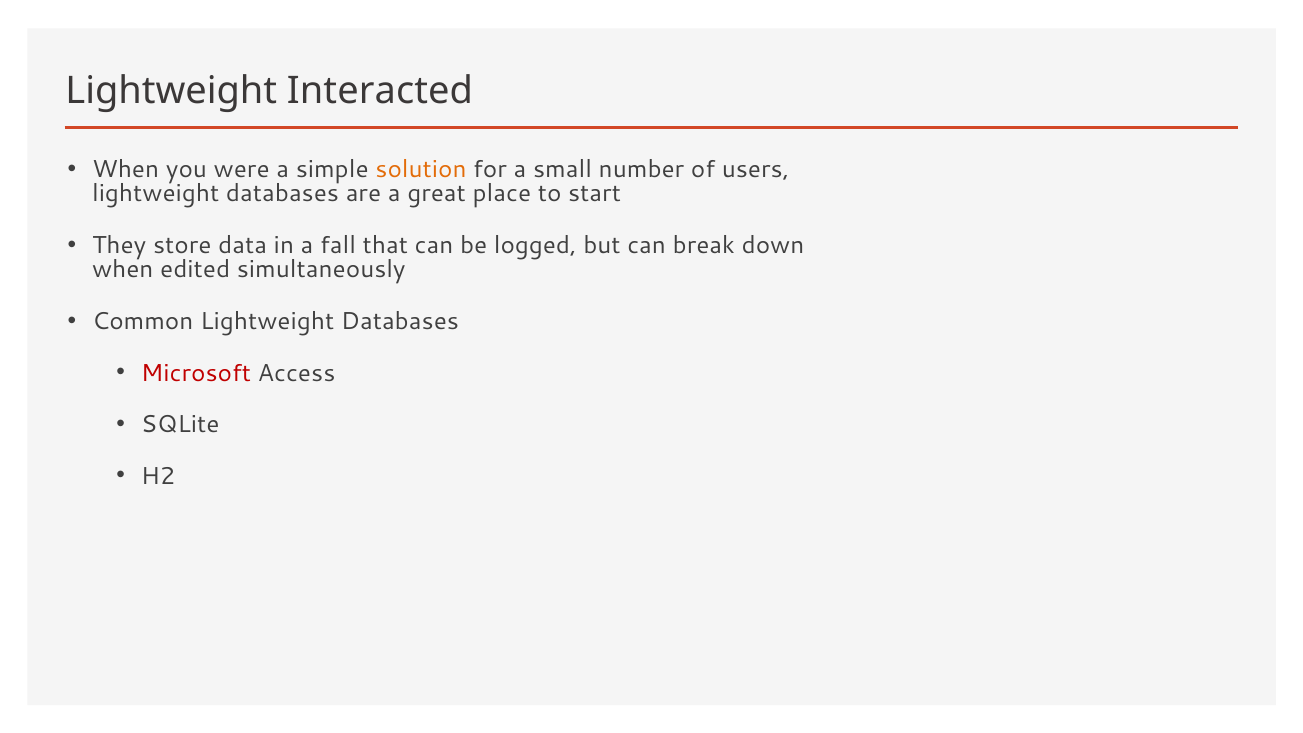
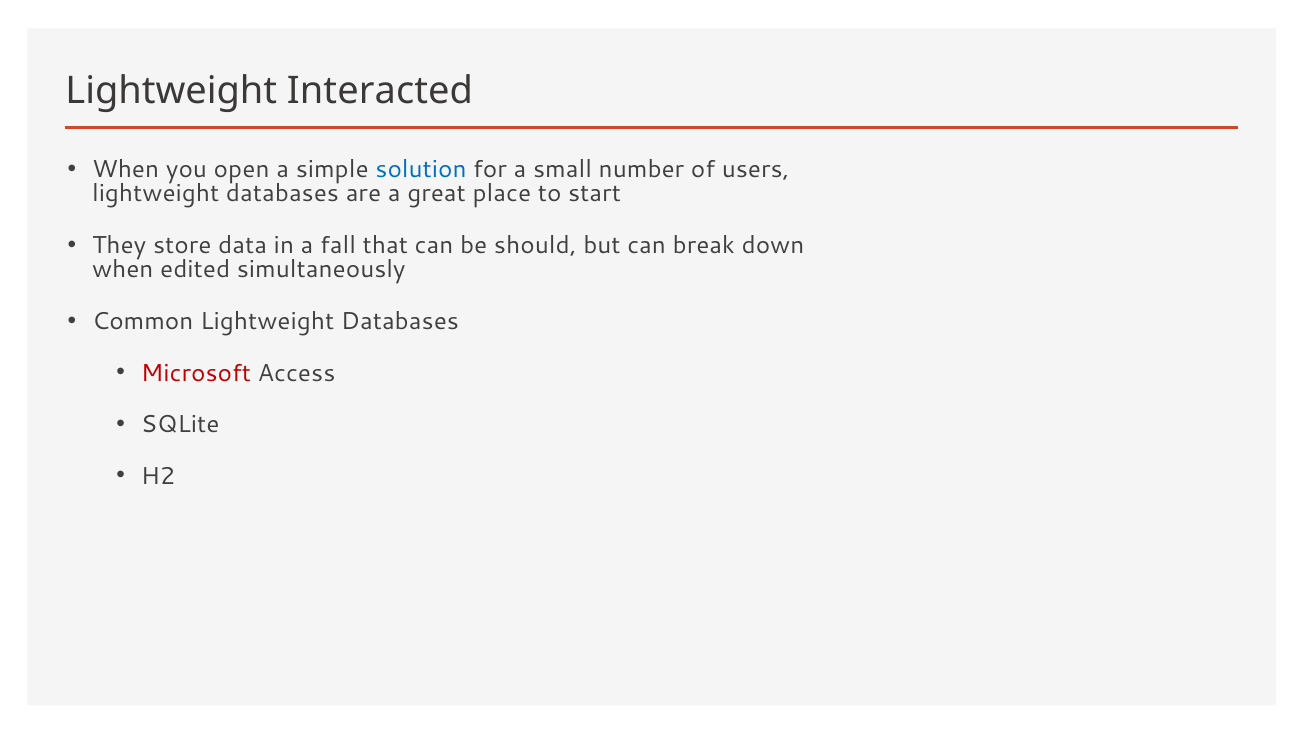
were: were -> open
solution colour: orange -> blue
logged: logged -> should
